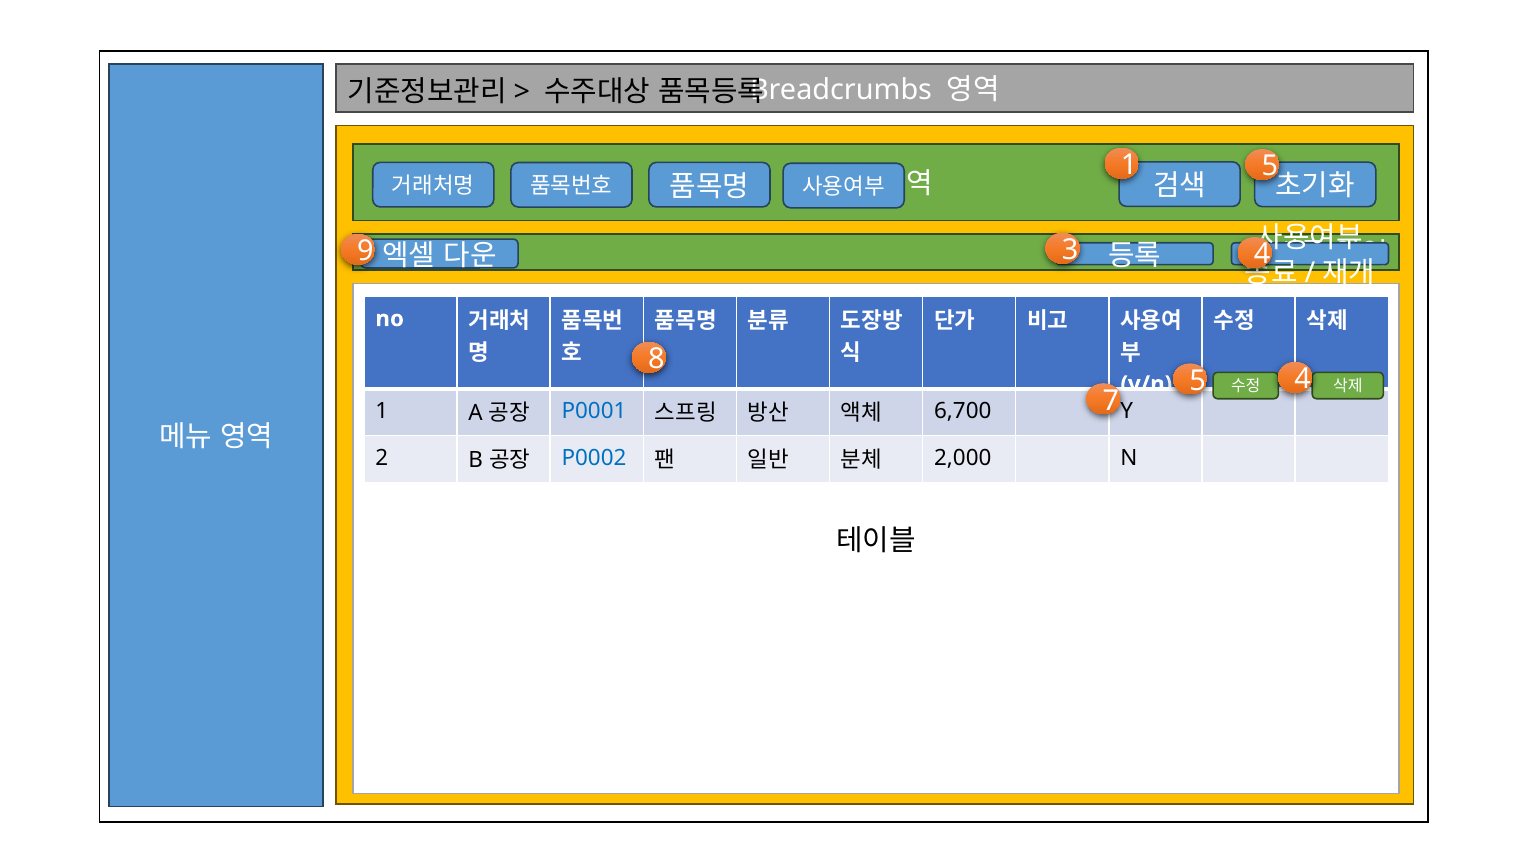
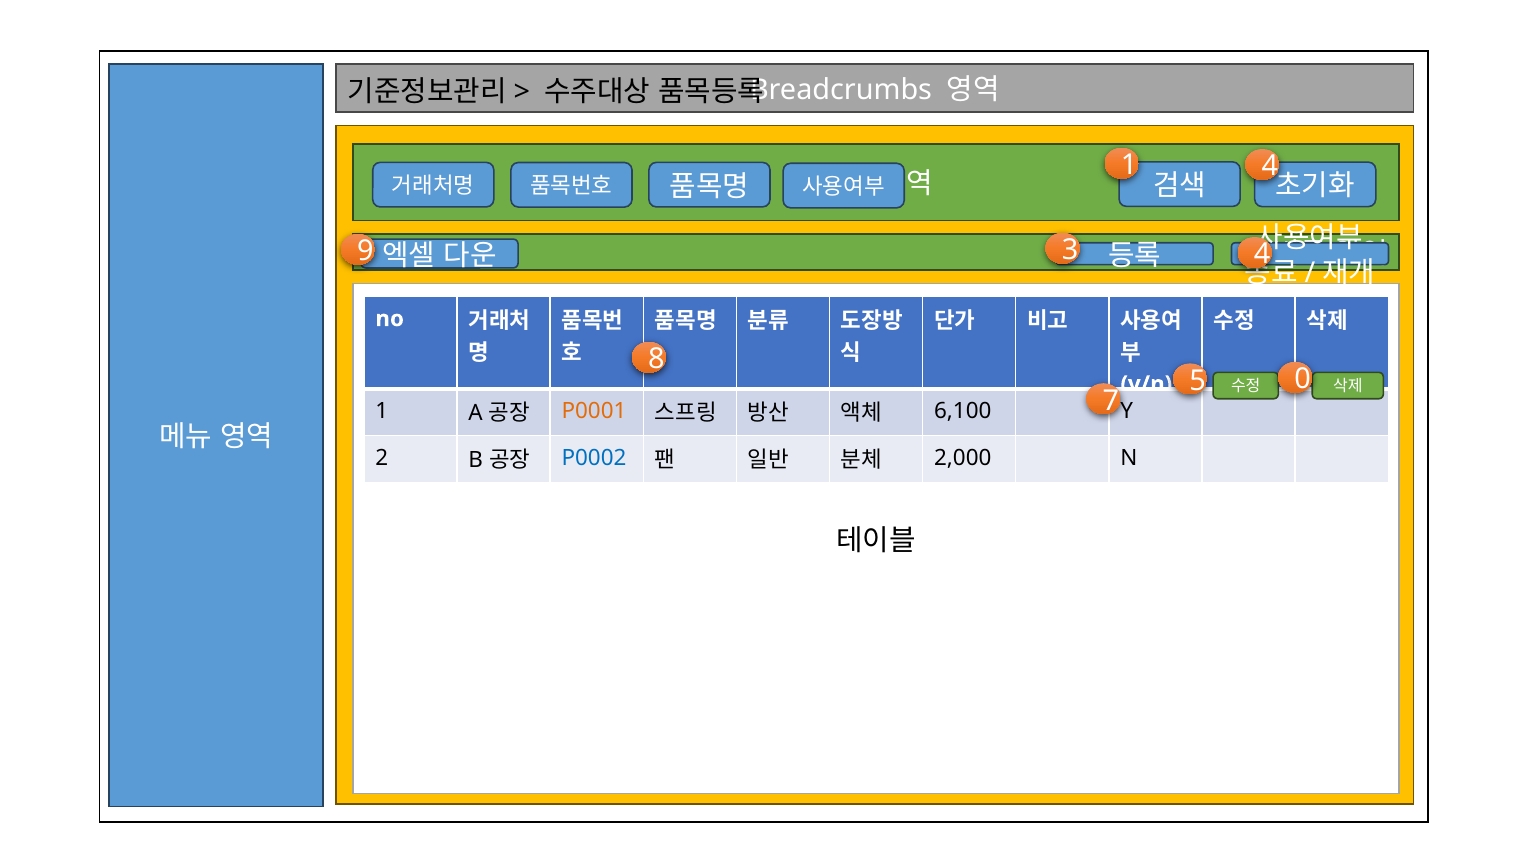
1 5: 5 -> 4
5 4: 4 -> 0
P0001 colour: blue -> orange
6,700: 6,700 -> 6,100
